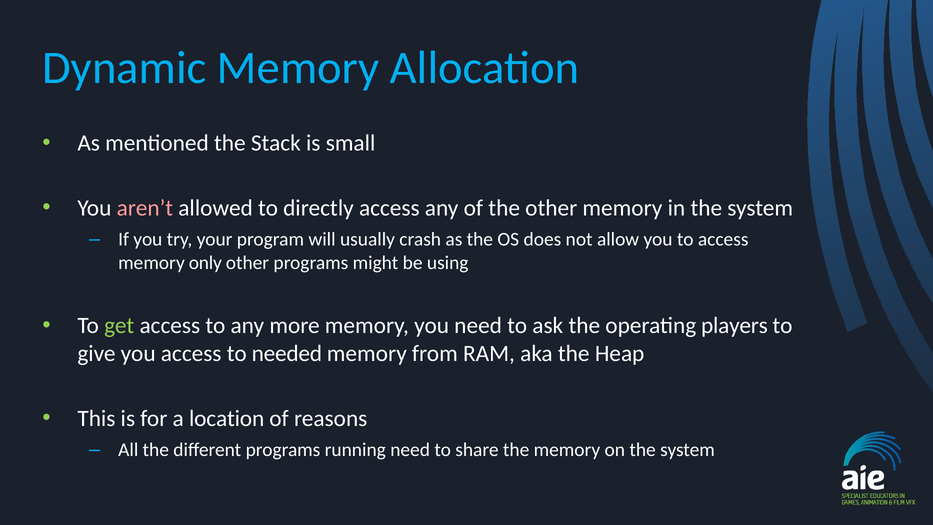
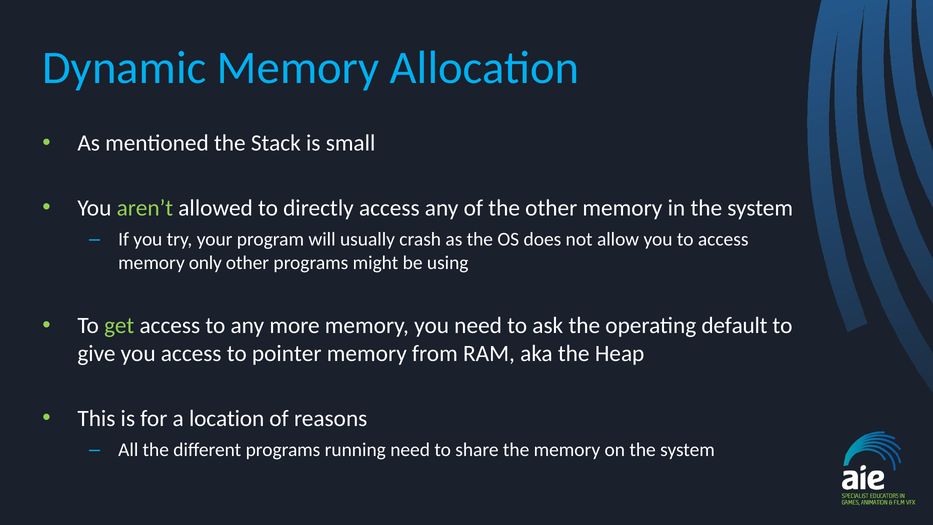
aren’t colour: pink -> light green
players: players -> default
needed: needed -> pointer
